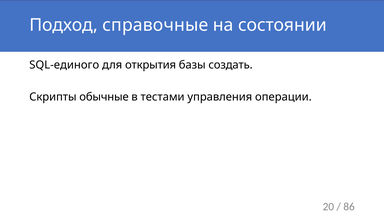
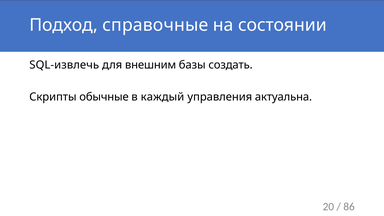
SQL-единого: SQL-единого -> SQL-извлечь
открытия: открытия -> внешним
тестами: тестами -> каждый
операции: операции -> актуальна
